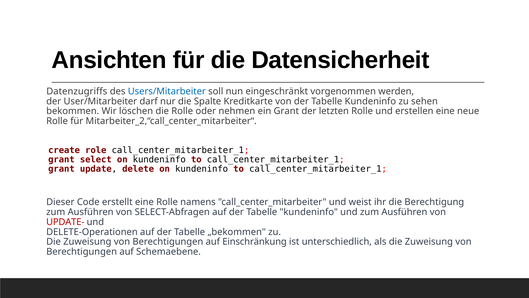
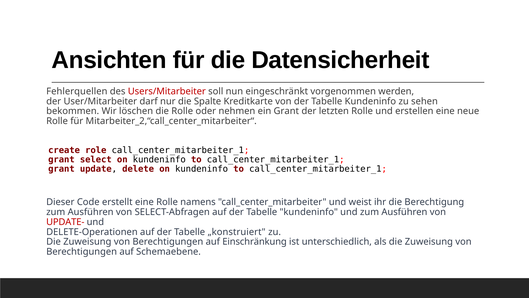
Datenzugriffs: Datenzugriffs -> Fehlerquellen
Users/Mitarbeiter colour: blue -> red
„bekommen: „bekommen -> „konstruiert
